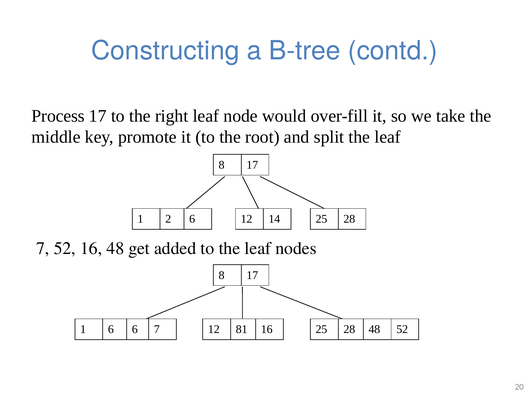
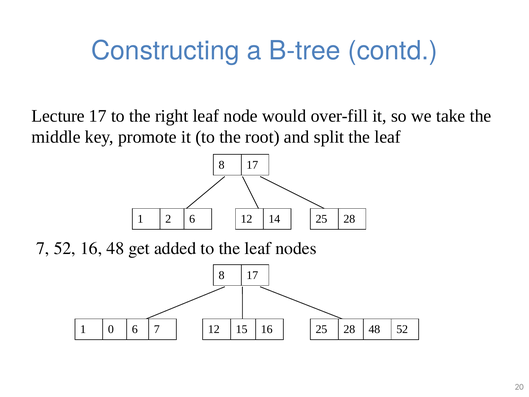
Process: Process -> Lecture
1 6: 6 -> 0
81: 81 -> 15
